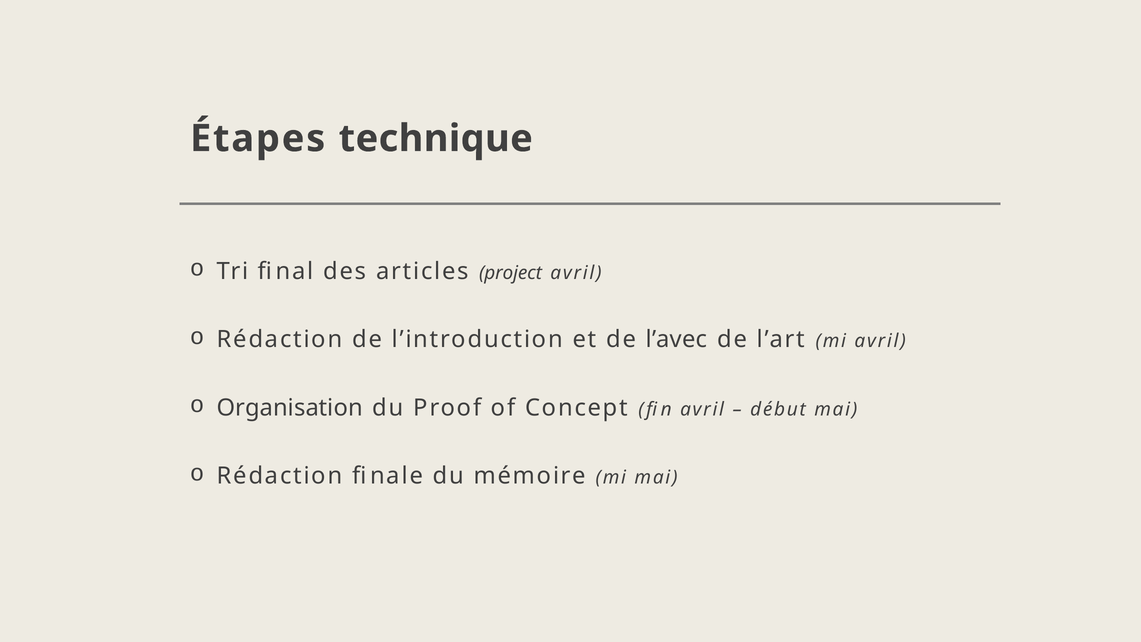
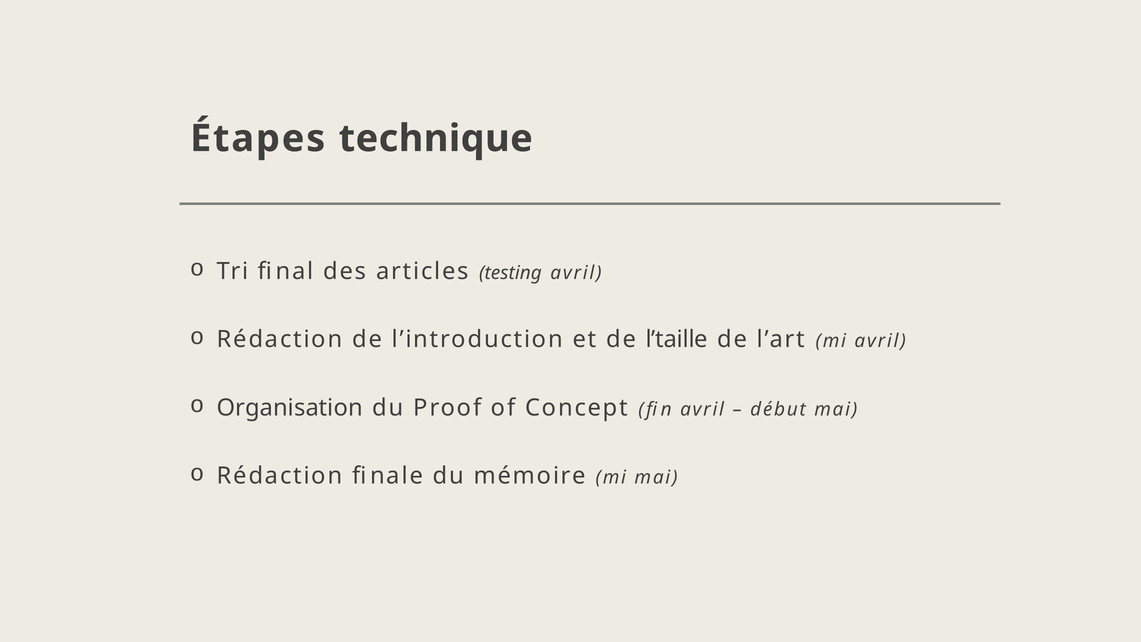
project: project -> testing
l’avec: l’avec -> l’taille
